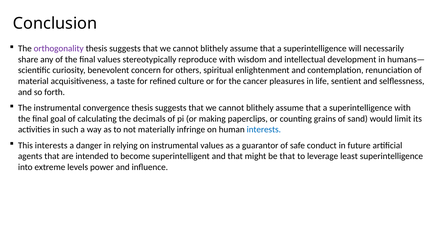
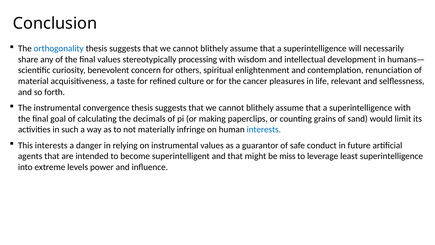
orthogonality colour: purple -> blue
reproduce: reproduce -> processing
sentient: sentient -> relevant
be that: that -> miss
